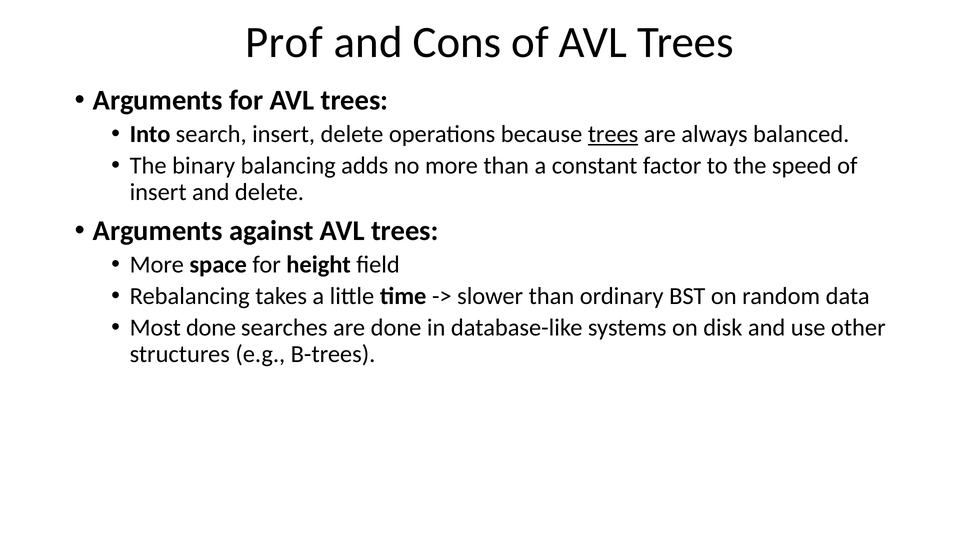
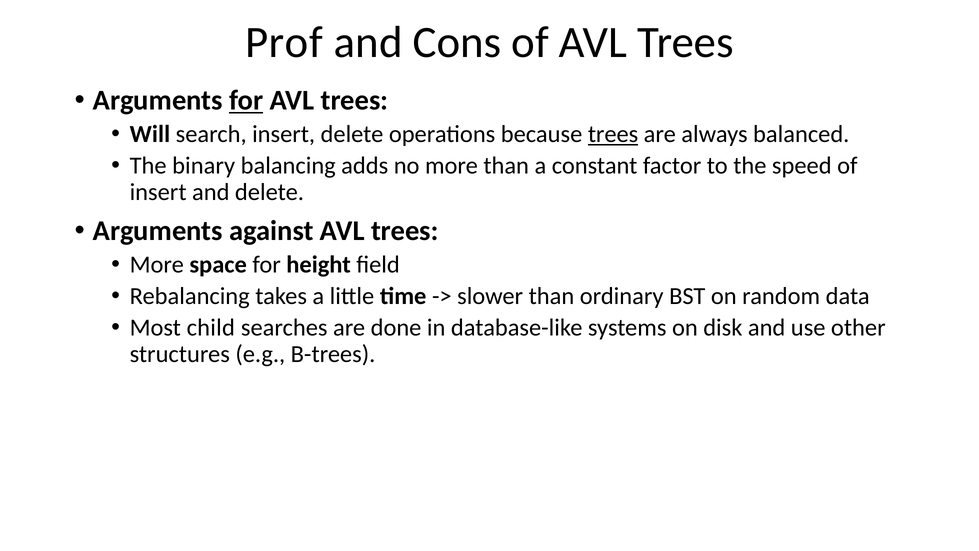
for at (246, 100) underline: none -> present
Into: Into -> Will
Most done: done -> child
